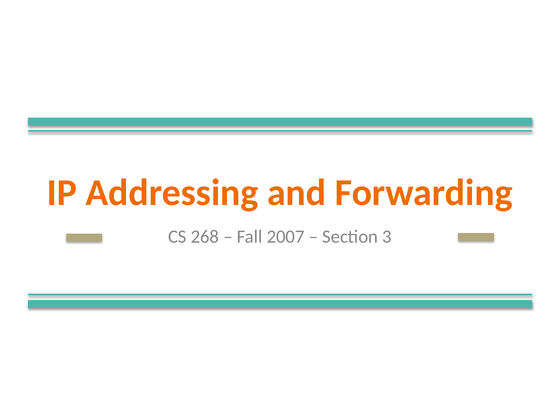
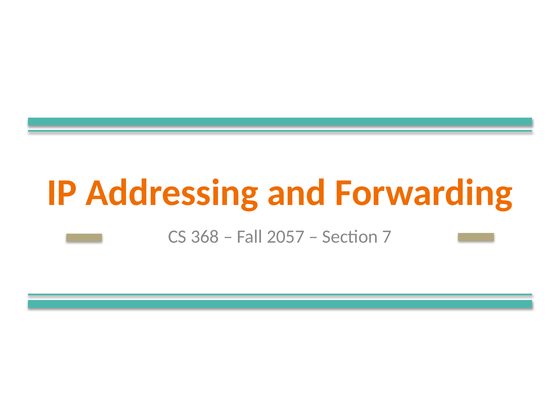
268: 268 -> 368
2007: 2007 -> 2057
3: 3 -> 7
